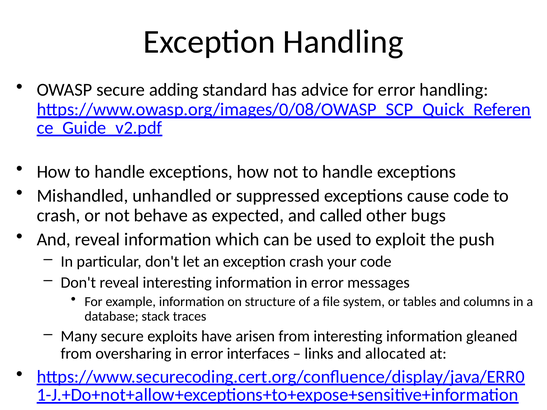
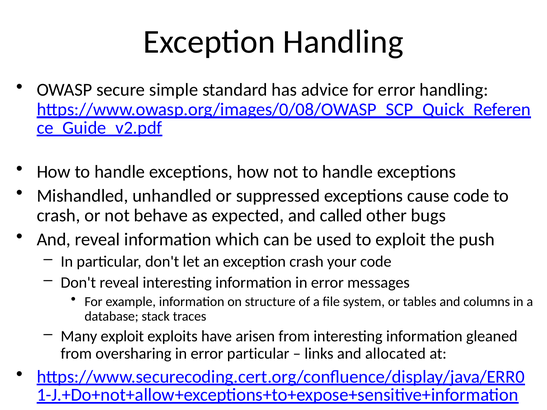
adding: adding -> simple
Many secure: secure -> exploit
error interfaces: interfaces -> particular
